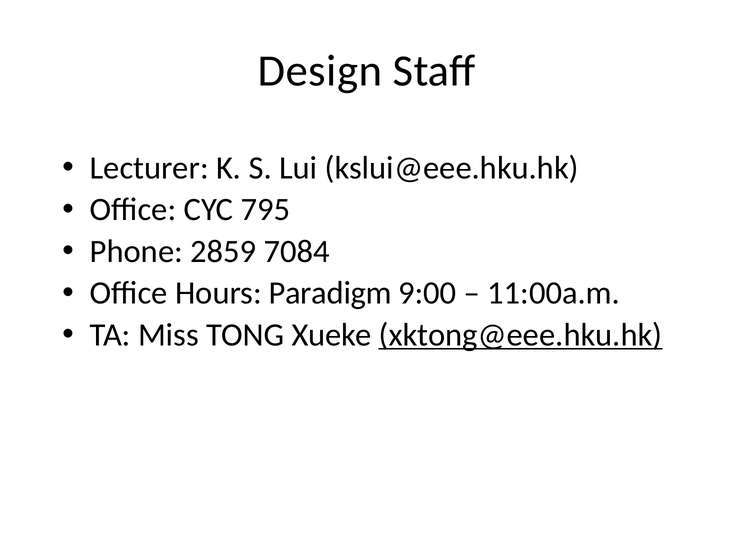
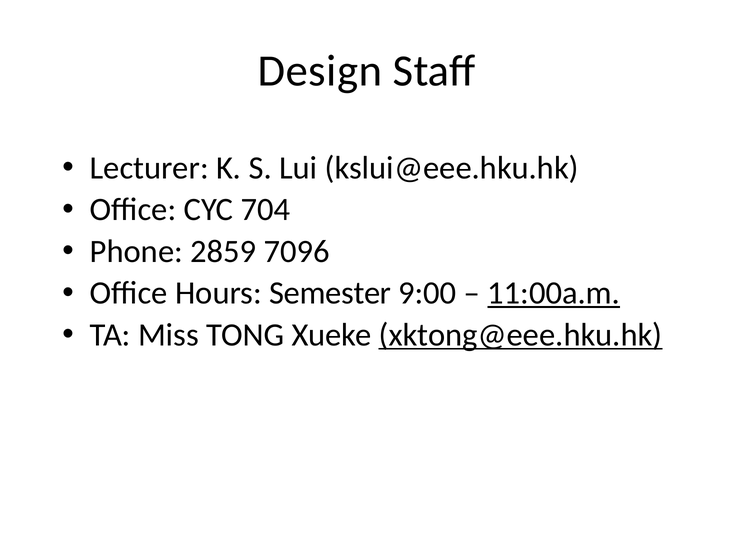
795: 795 -> 704
7084: 7084 -> 7096
Paradigm: Paradigm -> Semester
11:00a.m underline: none -> present
